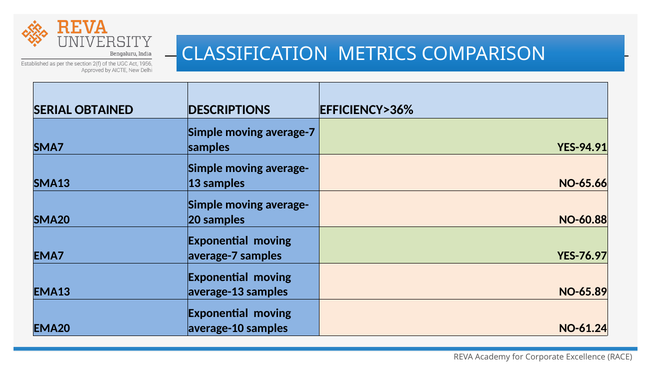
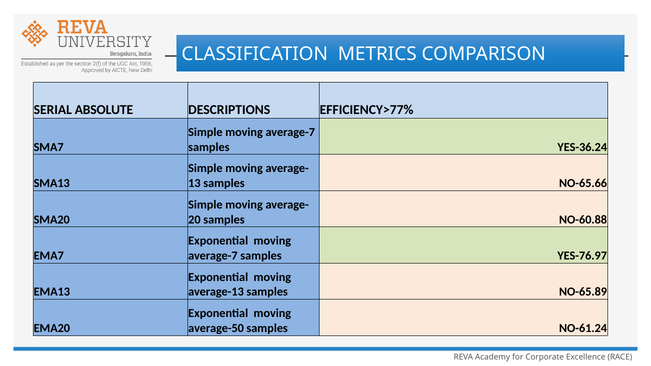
OBTAINED: OBTAINED -> ABSOLUTE
EFFICIENCY>36%: EFFICIENCY>36% -> EFFICIENCY>77%
YES-94.91: YES-94.91 -> YES-36.24
average-10: average-10 -> average-50
